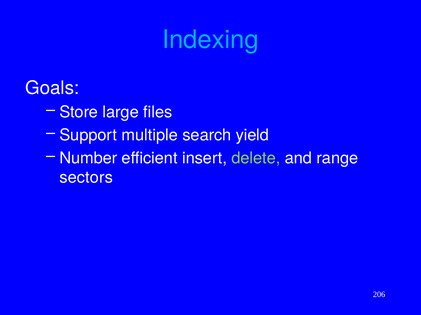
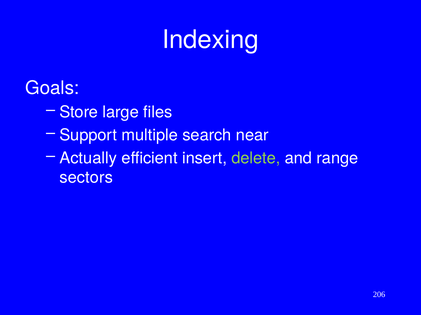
Indexing colour: light blue -> white
yield: yield -> near
Number: Number -> Actually
